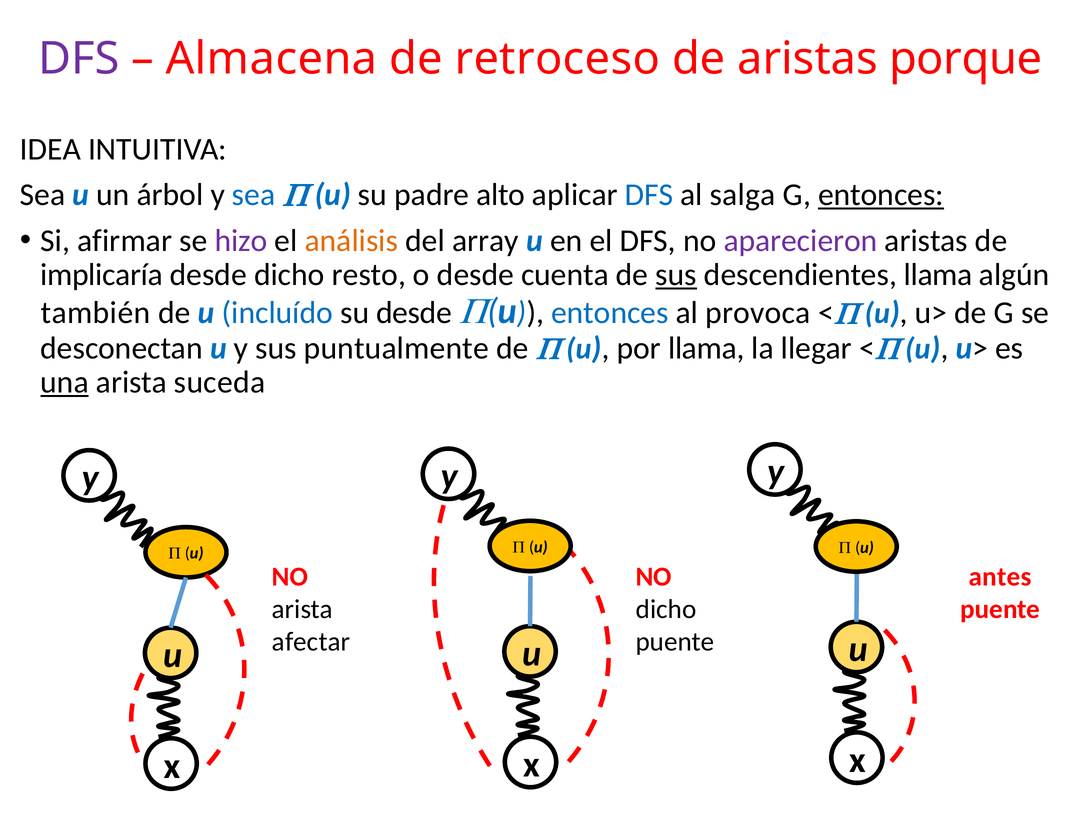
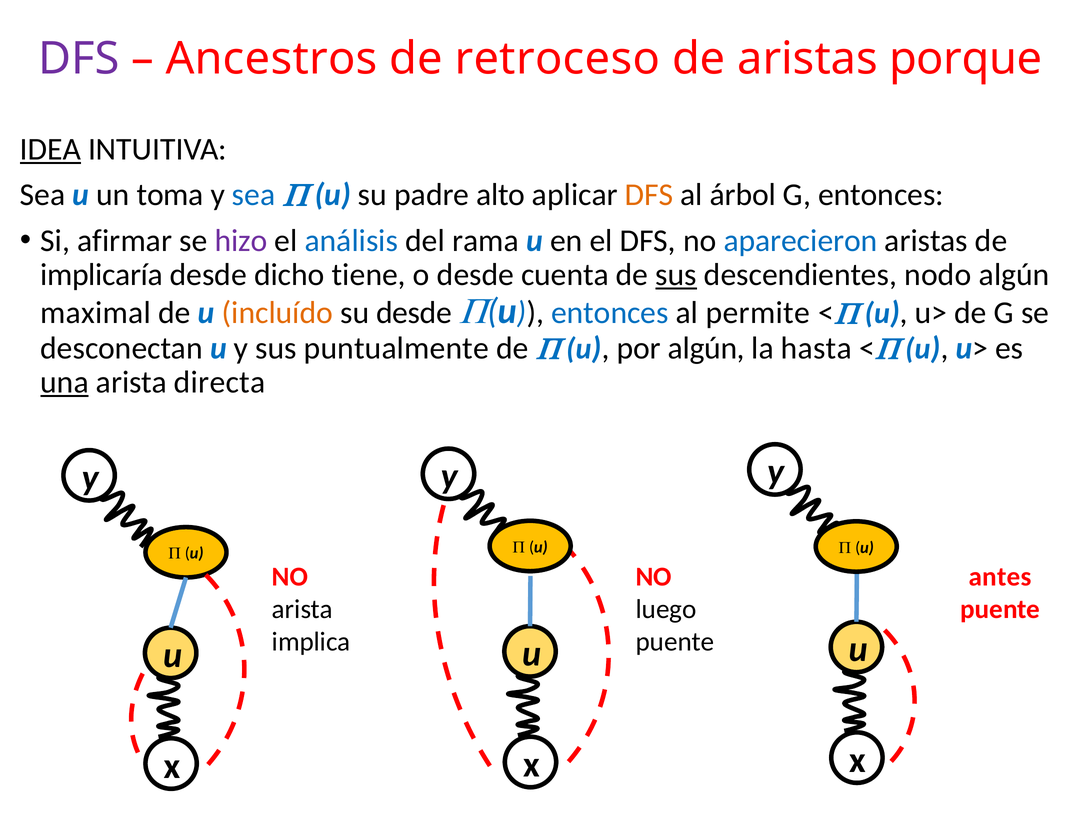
Almacena: Almacena -> Ancestros
IDEA underline: none -> present
árbol: árbol -> toma
DFS at (649, 195) colour: blue -> orange
salga: salga -> árbol
entonces at (881, 195) underline: present -> none
análisis colour: orange -> blue
array: array -> rama
aparecieron colour: purple -> blue
resto: resto -> tiene
descendientes llama: llama -> nodo
también: también -> maximal
incluído colour: blue -> orange
provoca: provoca -> permite
por llama: llama -> algún
llegar: llegar -> hasta
suceda: suceda -> directa
dicho at (666, 609): dicho -> luego
afectar: afectar -> implica
